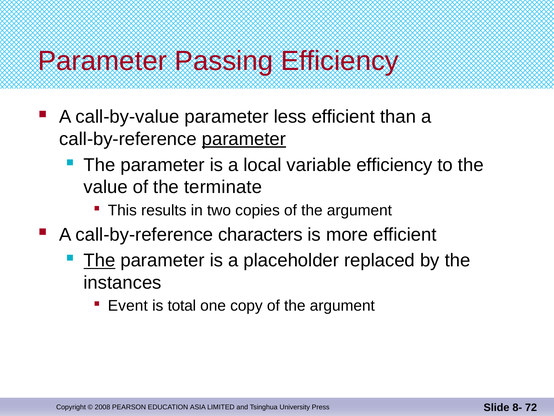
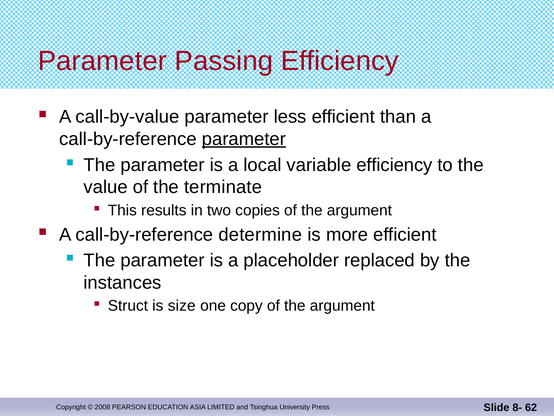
characters: characters -> determine
The at (99, 260) underline: present -> none
Event: Event -> Struct
total: total -> size
72: 72 -> 62
